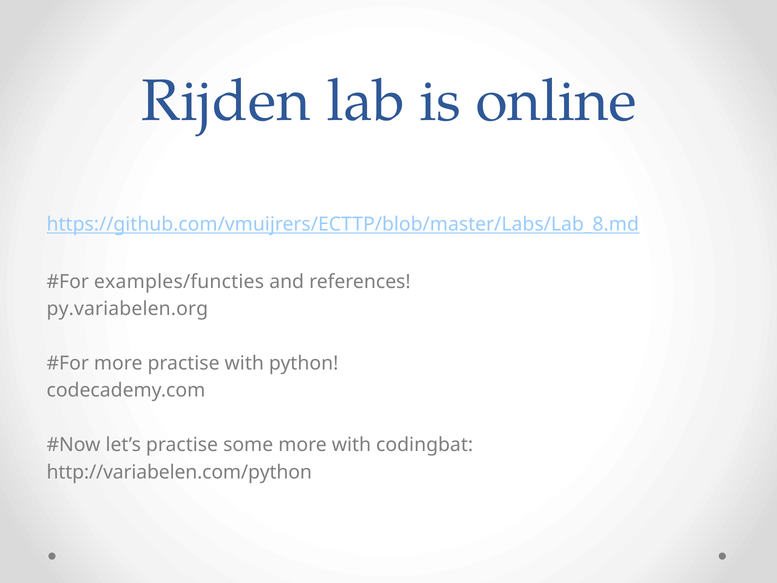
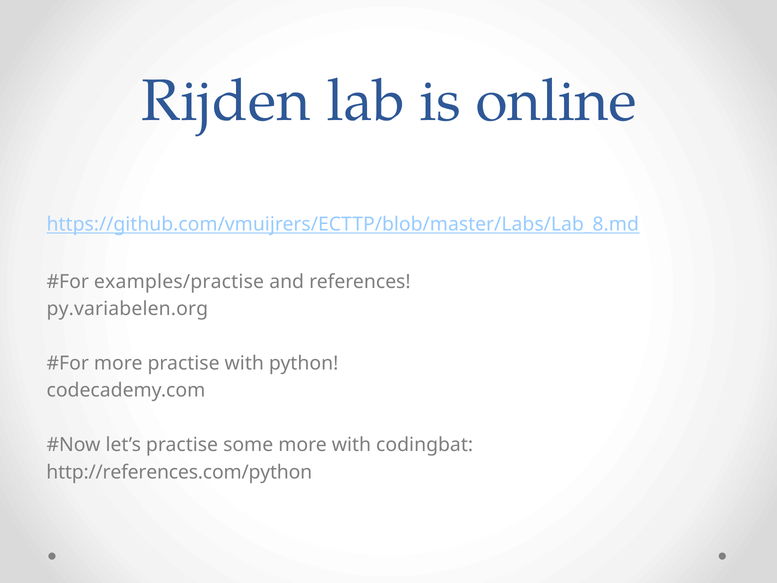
examples/functies: examples/functies -> examples/practise
http://variabelen.com/python: http://variabelen.com/python -> http://references.com/python
